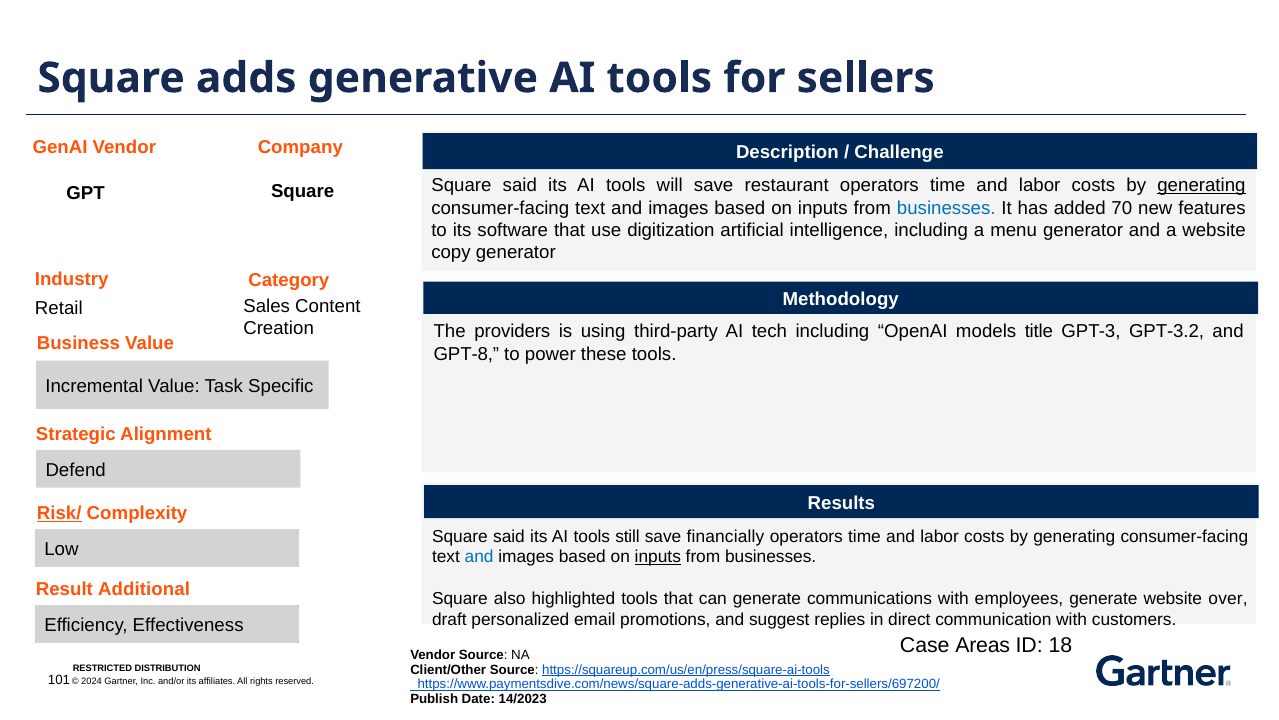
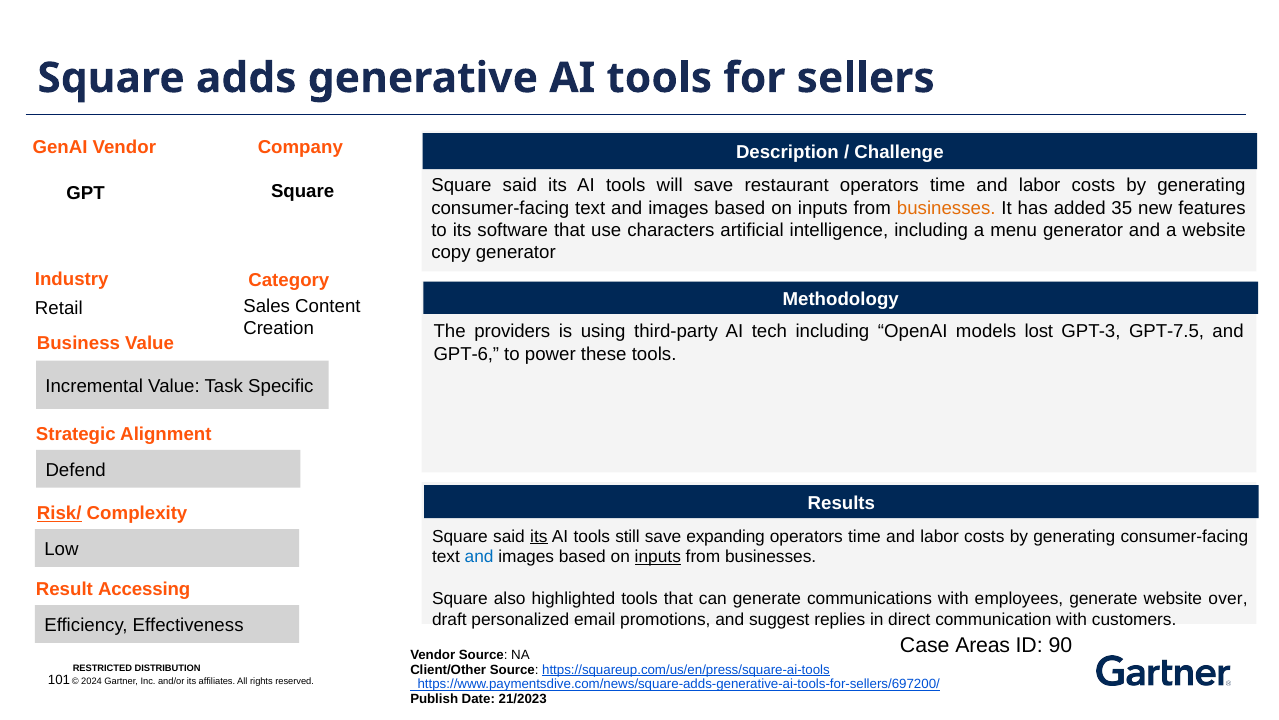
generating at (1201, 185) underline: present -> none
businesses at (946, 208) colour: blue -> orange
70: 70 -> 35
digitization: digitization -> characters
title: title -> lost
GPT-3.2: GPT-3.2 -> GPT-7.5
GPT-8: GPT-8 -> GPT-6
its at (539, 536) underline: none -> present
financially: financially -> expanding
Additional: Additional -> Accessing
18: 18 -> 90
14/2023: 14/2023 -> 21/2023
